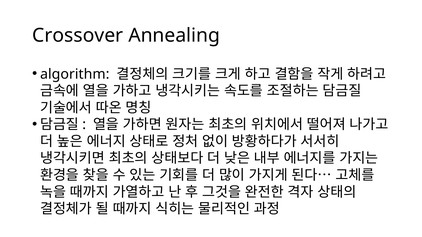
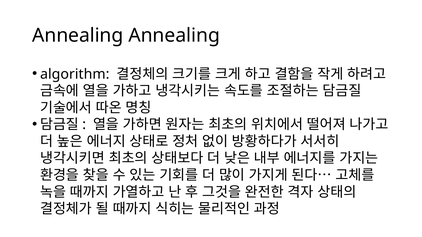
Crossover at (78, 35): Crossover -> Annealing
